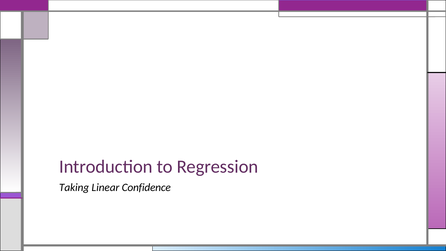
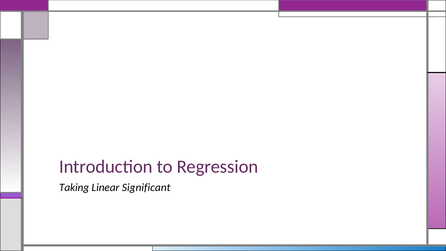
Confidence: Confidence -> Significant
